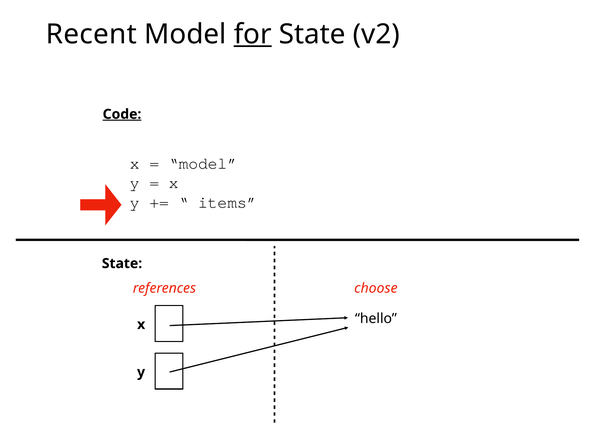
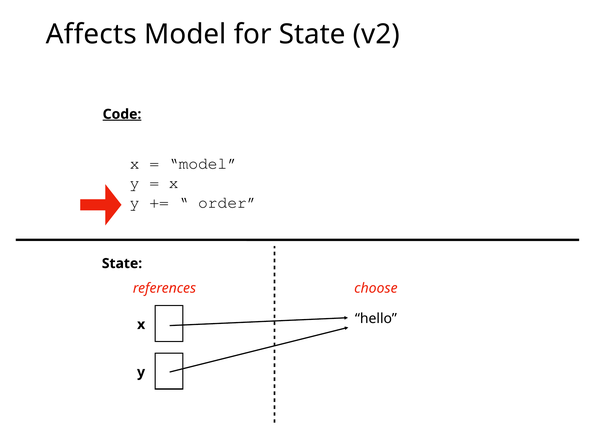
Recent: Recent -> Affects
for underline: present -> none
items: items -> order
